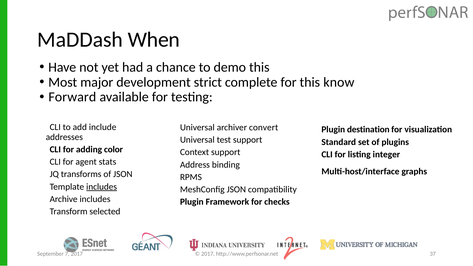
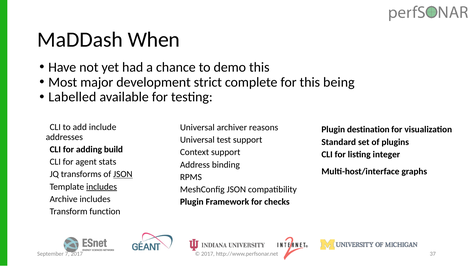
know: know -> being
Forward: Forward -> Labelled
convert: convert -> reasons
color: color -> build
JSON at (123, 174) underline: none -> present
selected: selected -> function
